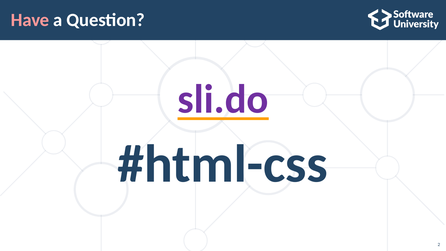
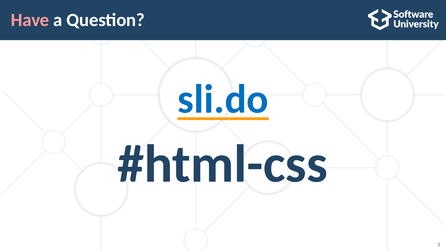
sli.do colour: purple -> blue
